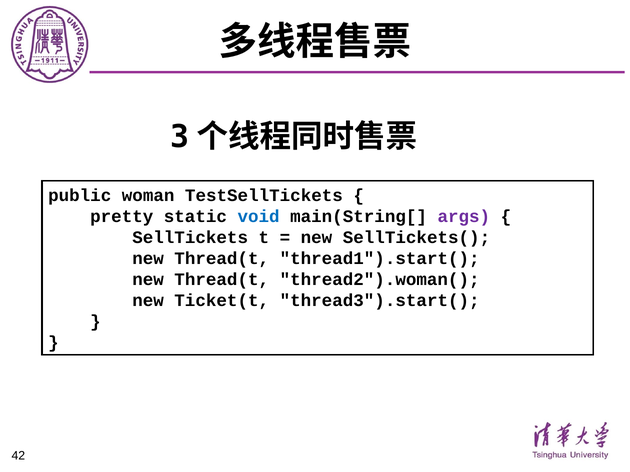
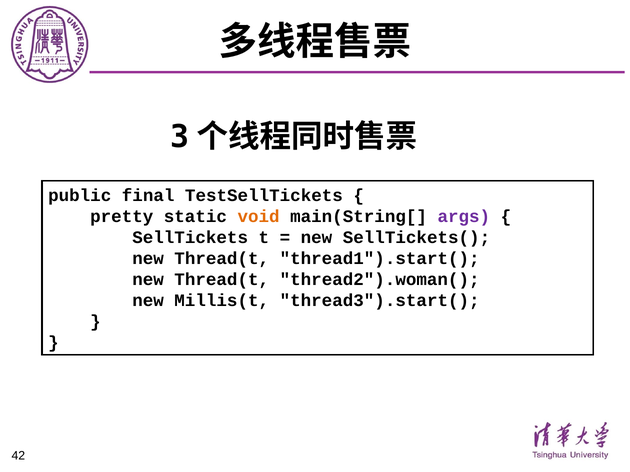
woman: woman -> final
void colour: blue -> orange
Ticket(t: Ticket(t -> Millis(t
